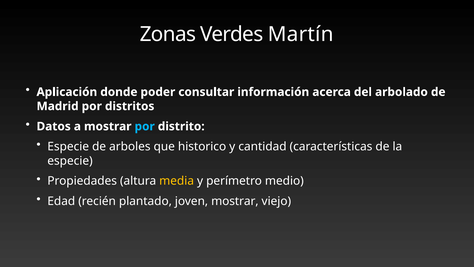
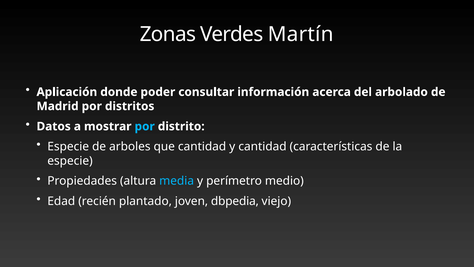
que historico: historico -> cantidad
media colour: yellow -> light blue
joven mostrar: mostrar -> dbpedia
